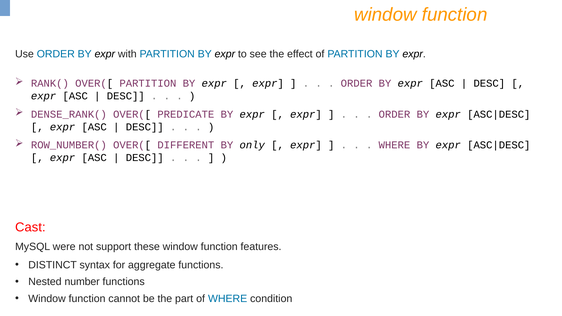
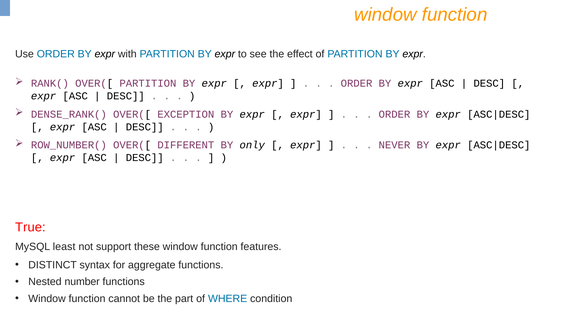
PREDICATE: PREDICATE -> EXCEPTION
WHERE at (394, 145): WHERE -> NEVER
Cast: Cast -> True
were: were -> least
